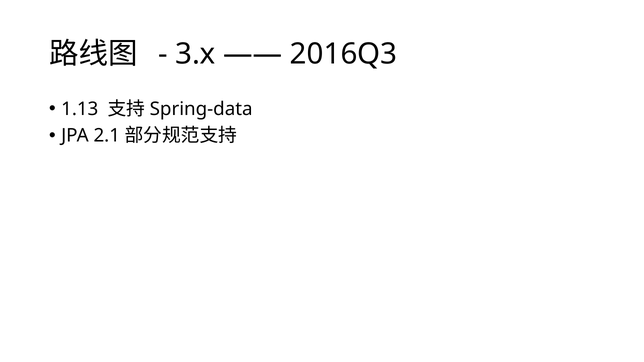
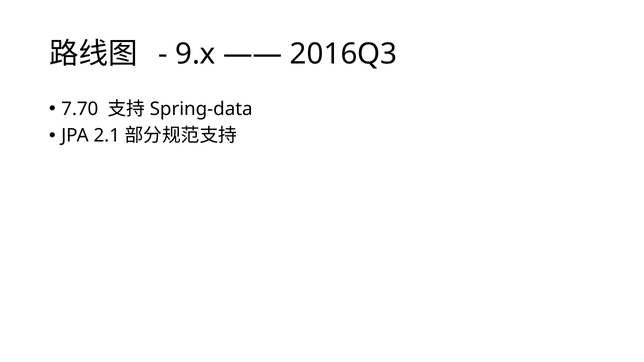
3.x: 3.x -> 9.x
1.13: 1.13 -> 7.70
